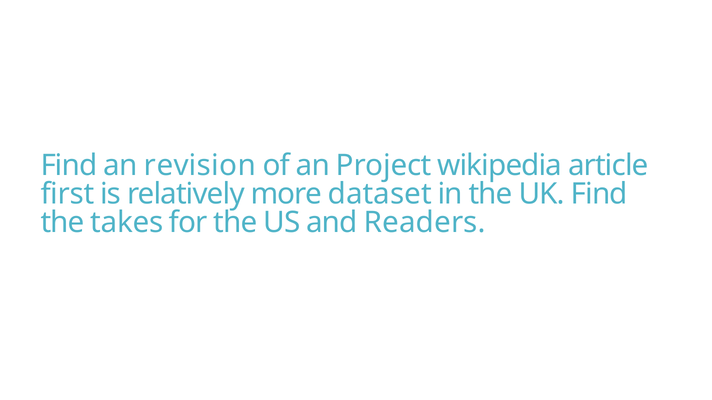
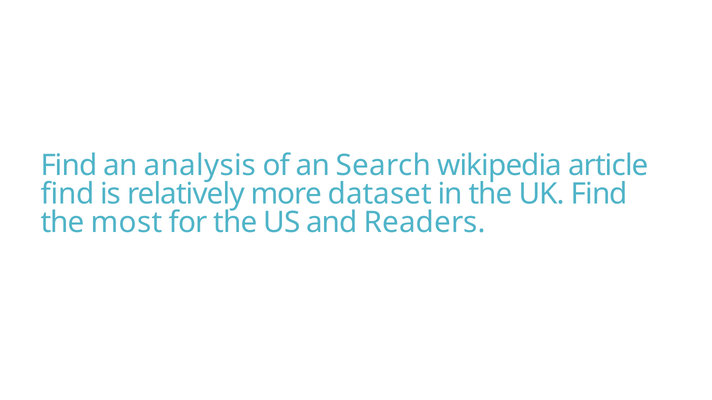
revision: revision -> analysis
Project: Project -> Search
first at (68, 194): first -> find
takes: takes -> most
